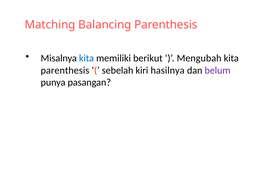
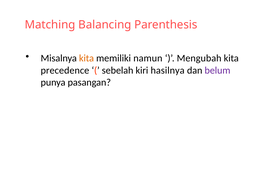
kita at (87, 58) colour: blue -> orange
berikut: berikut -> namun
parenthesis at (65, 70): parenthesis -> precedence
